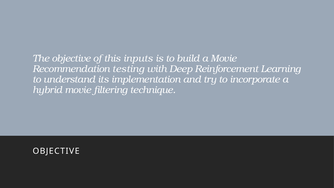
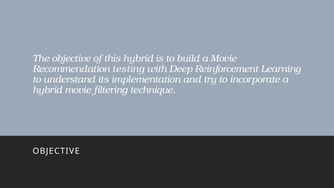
this inputs: inputs -> hybrid
